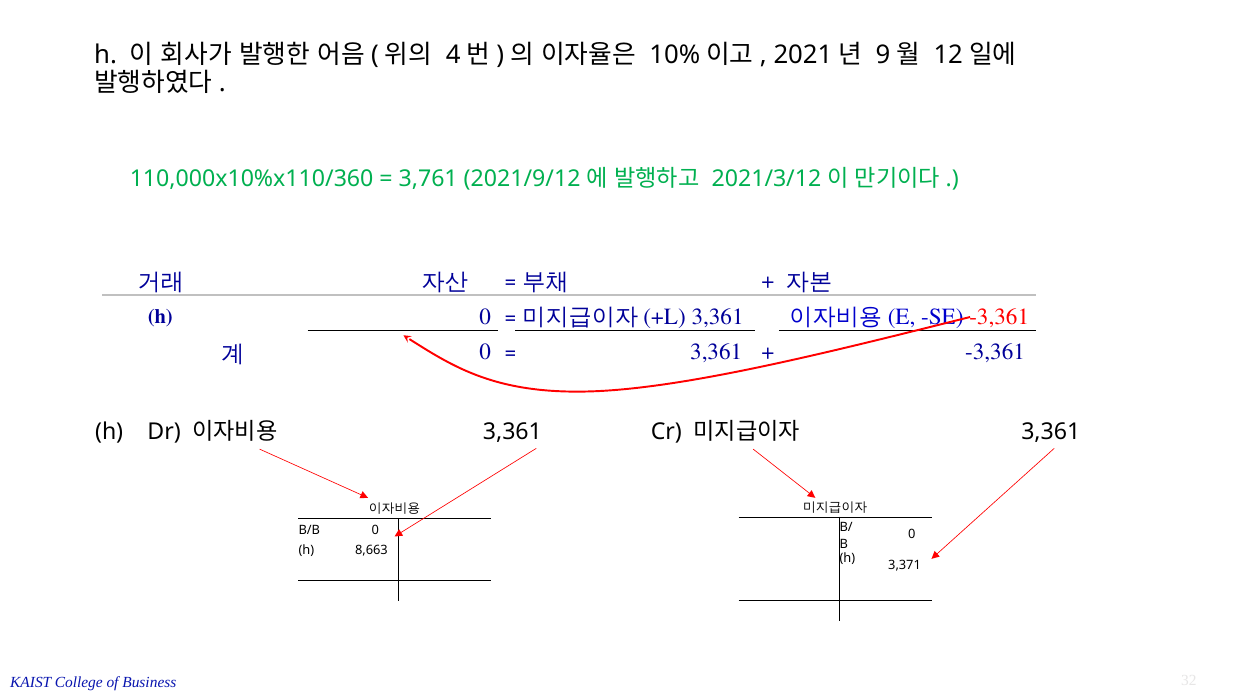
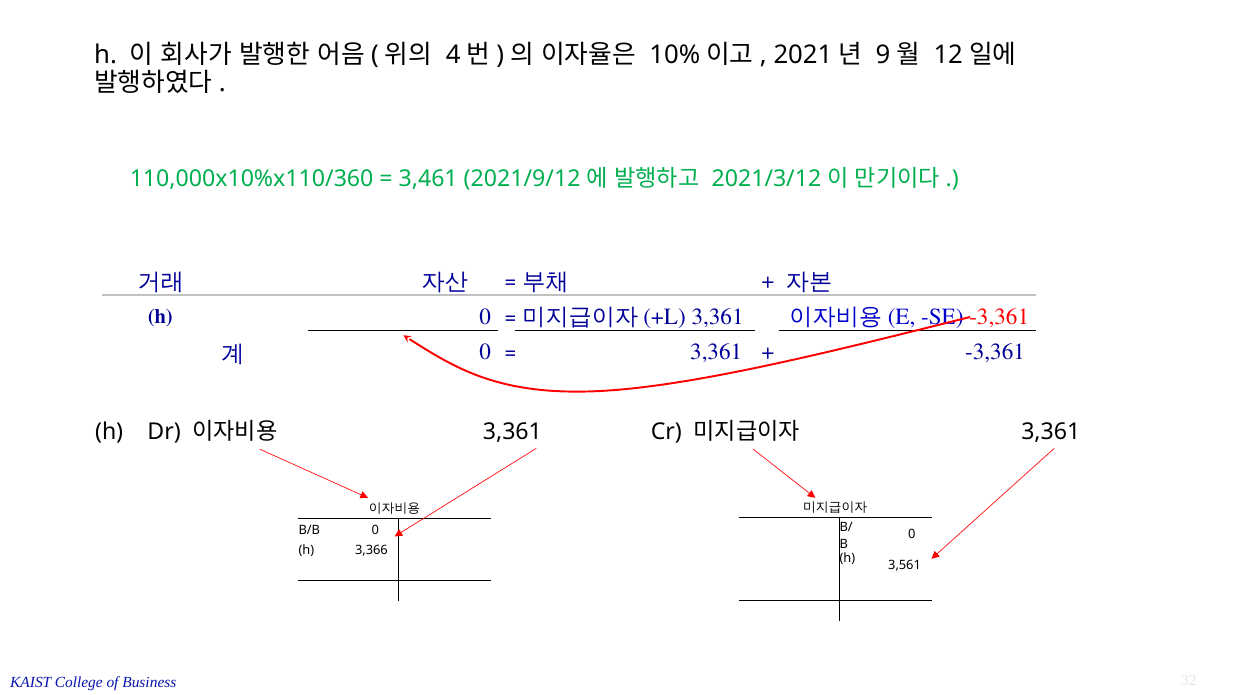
3,761: 3,761 -> 3,461
8,663: 8,663 -> 3,366
3,371: 3,371 -> 3,561
